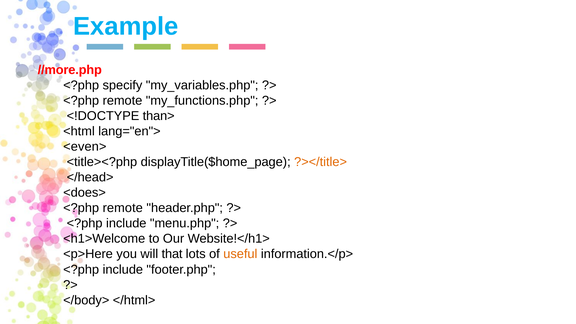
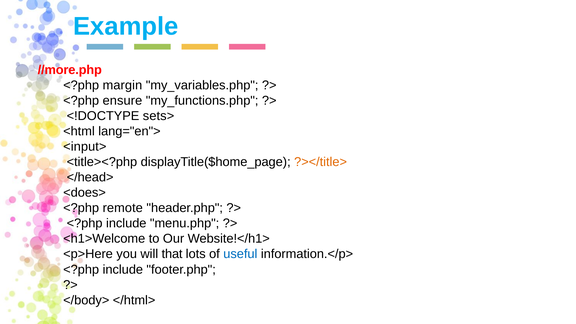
specify: specify -> margin
remote at (122, 101): remote -> ensure
than>: than> -> sets>
<even>: <even> -> <input>
useful colour: orange -> blue
